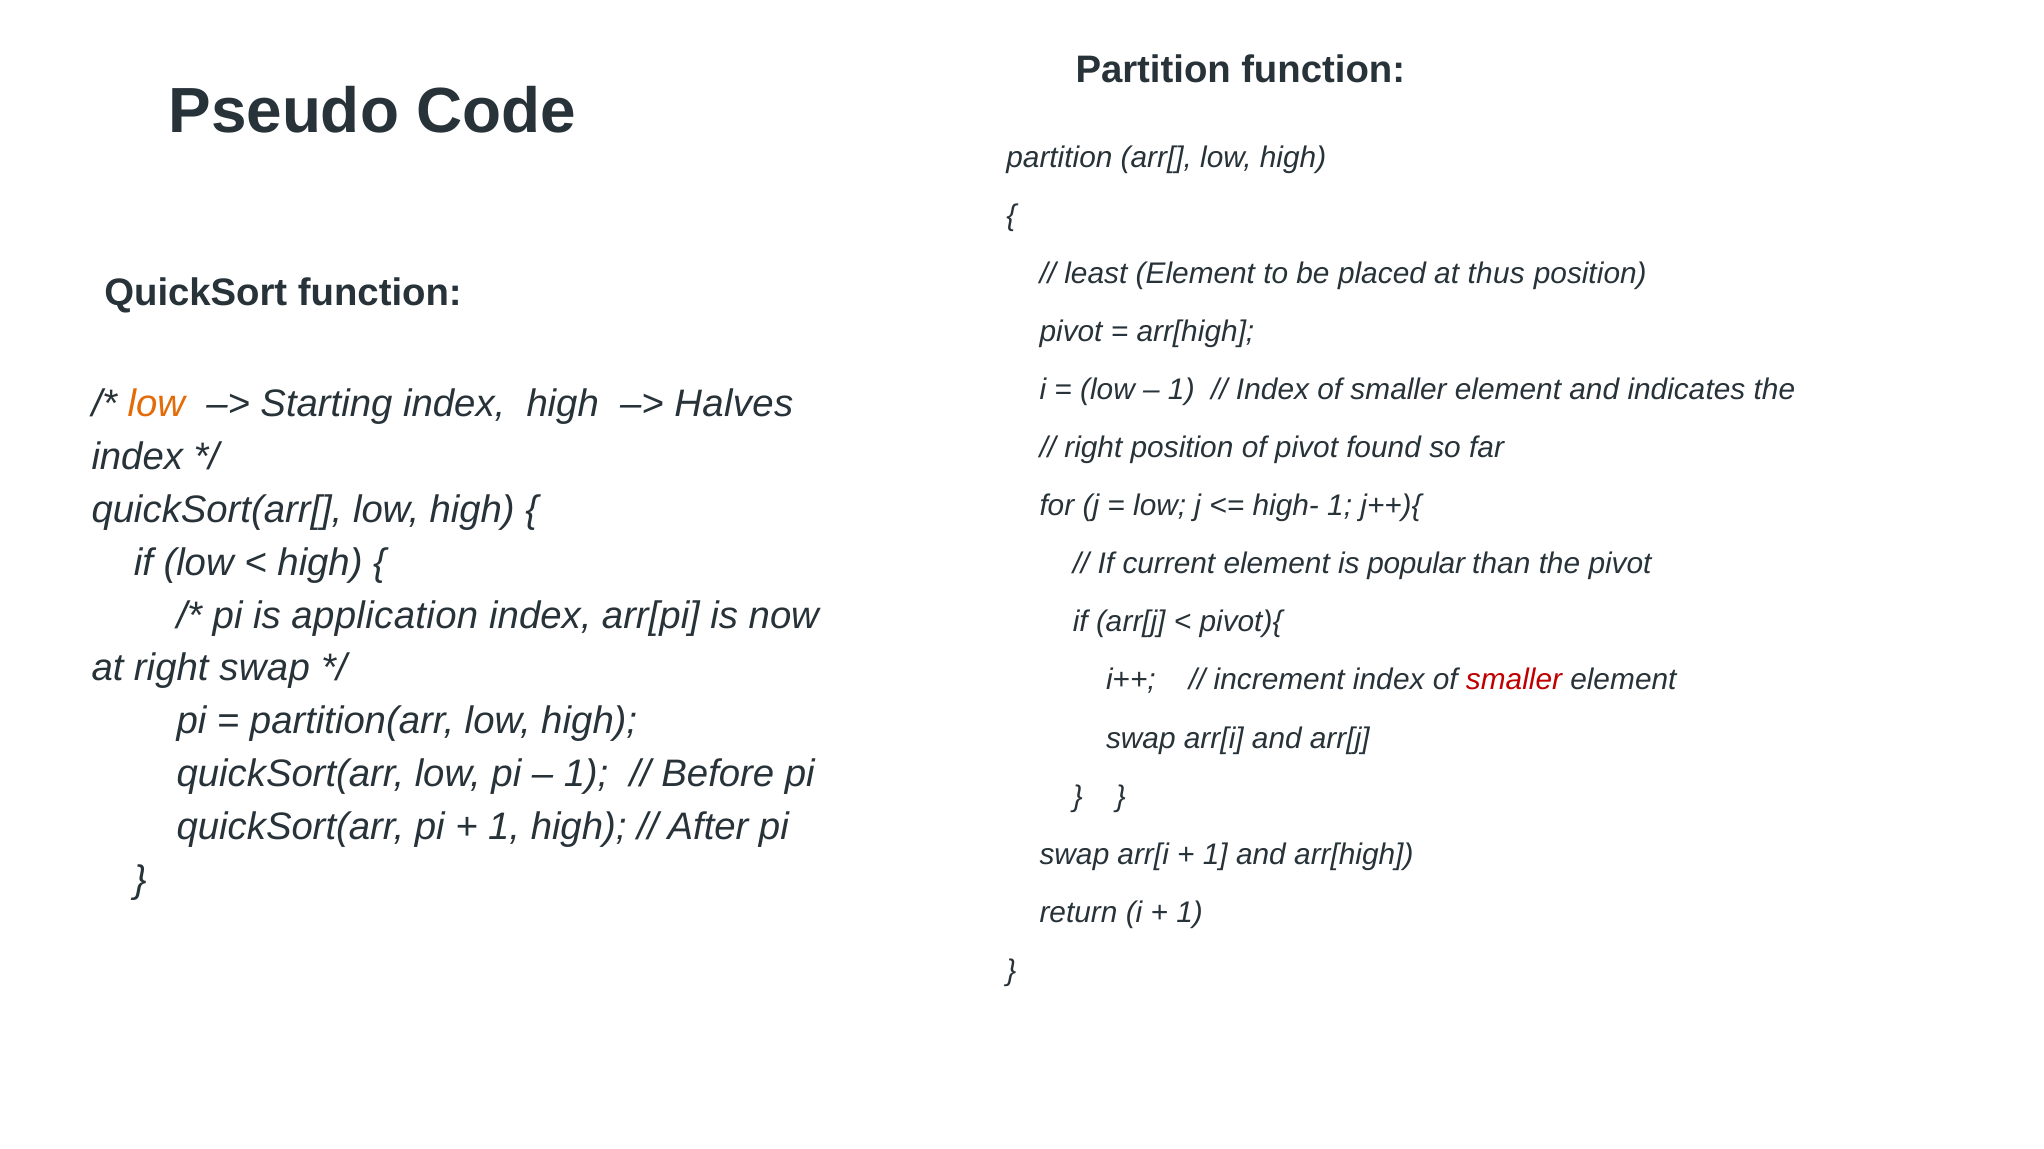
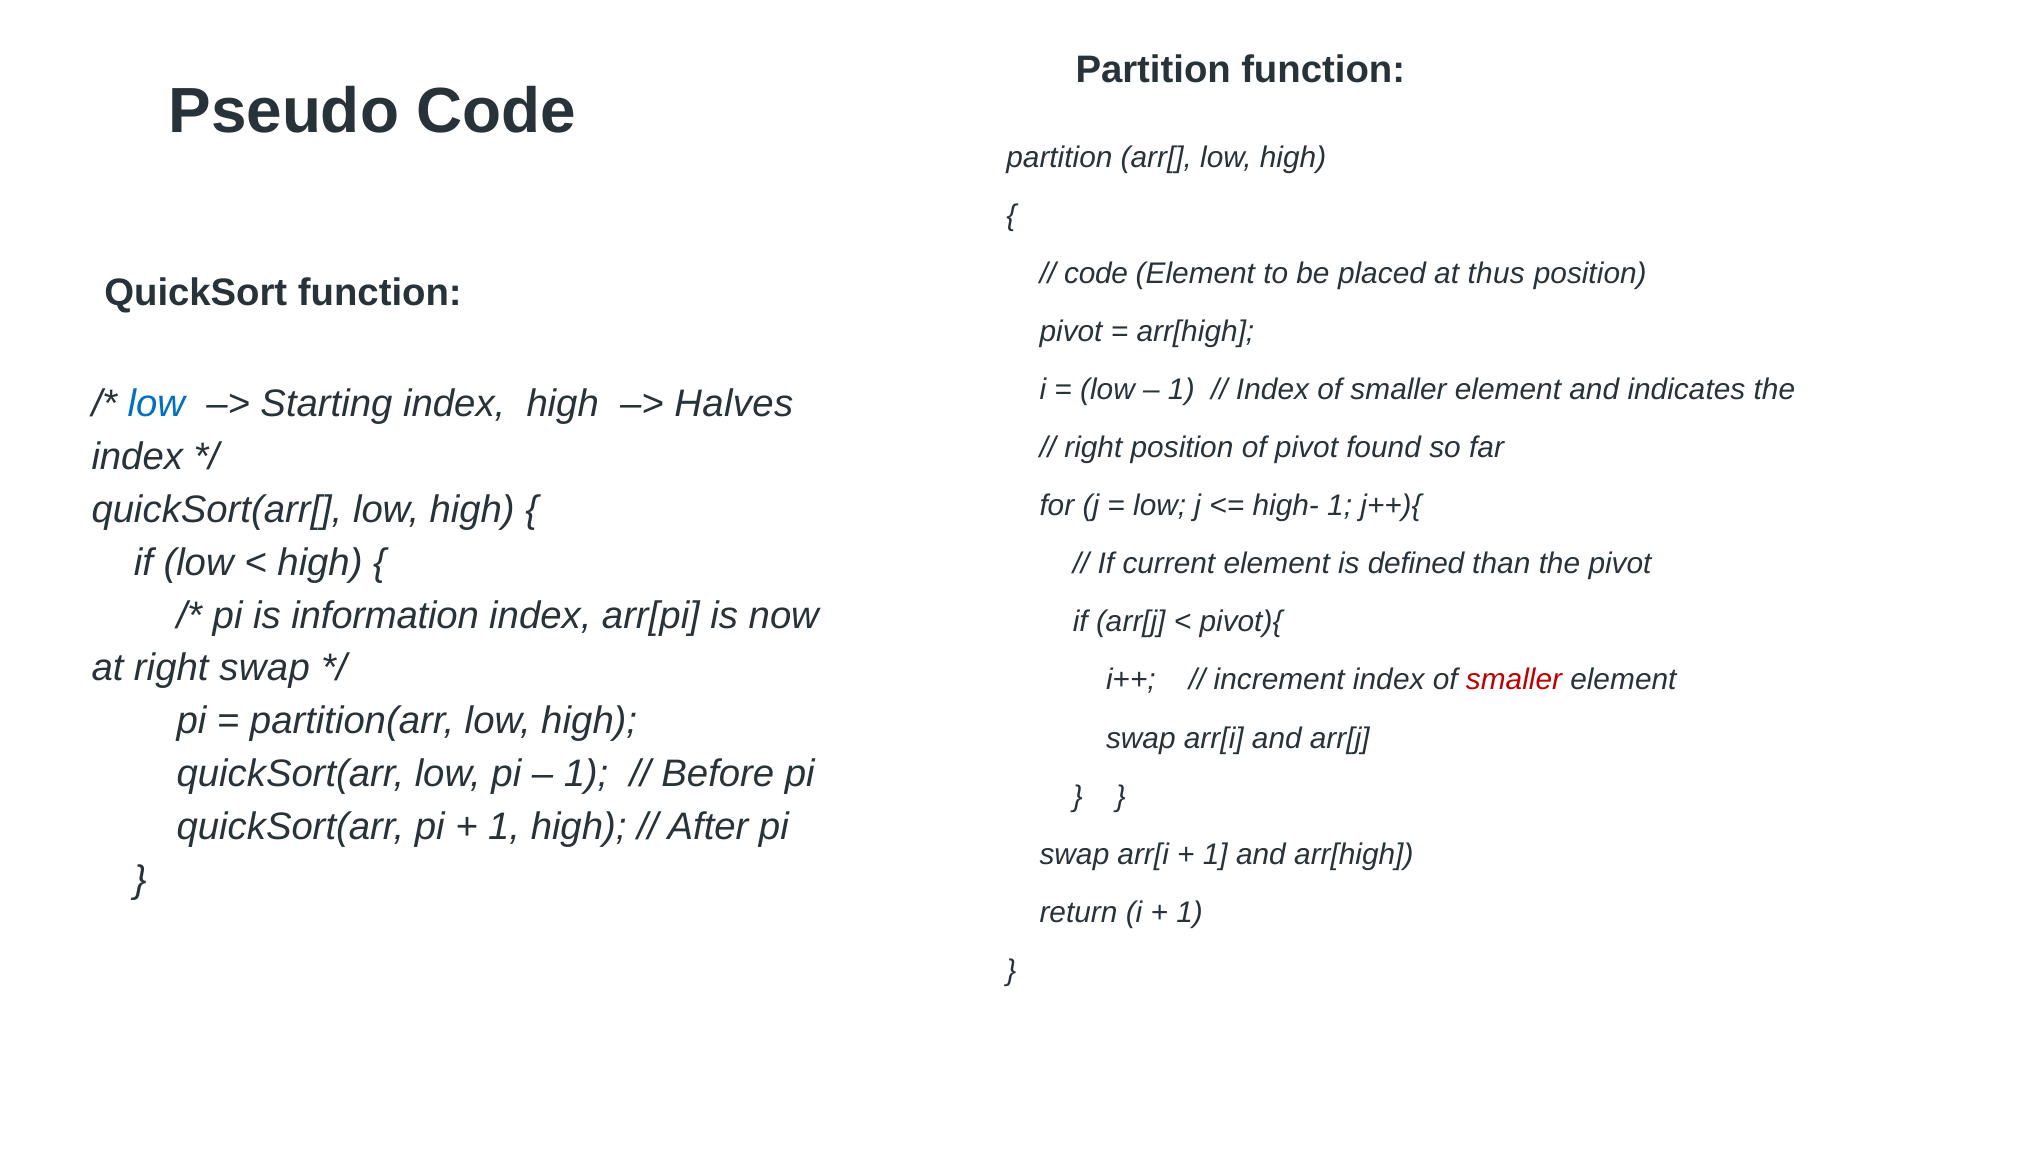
least at (1096, 274): least -> code
low at (156, 404) colour: orange -> blue
popular: popular -> defined
application: application -> information
